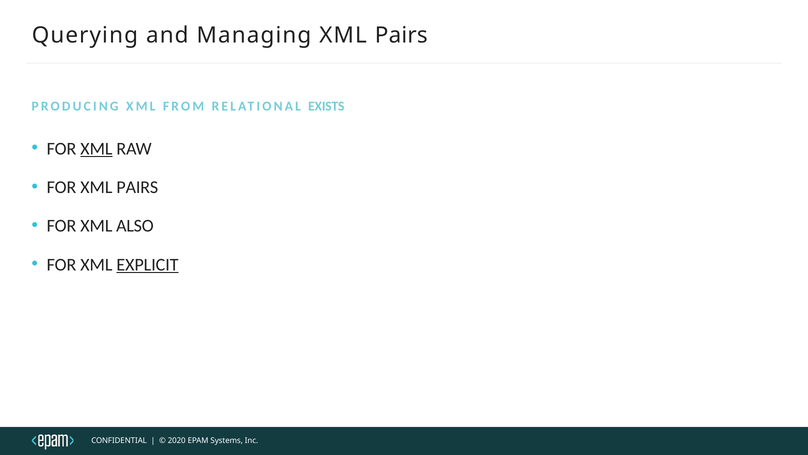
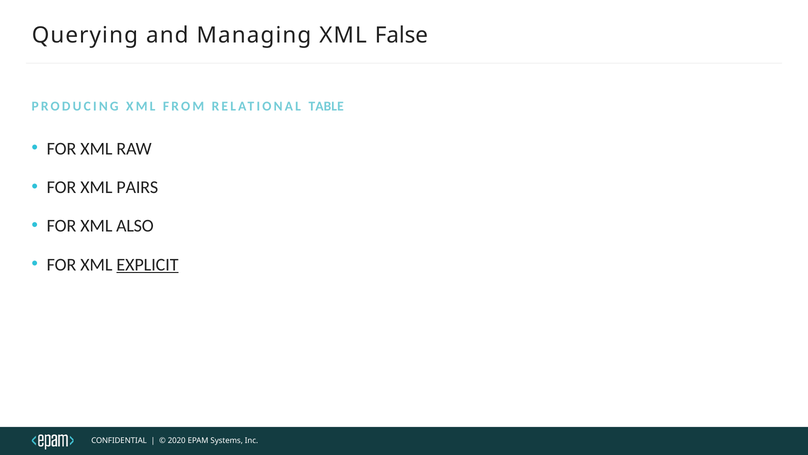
Managing XML Pairs: Pairs -> False
EXISTS: EXISTS -> TABLE
XML at (96, 148) underline: present -> none
